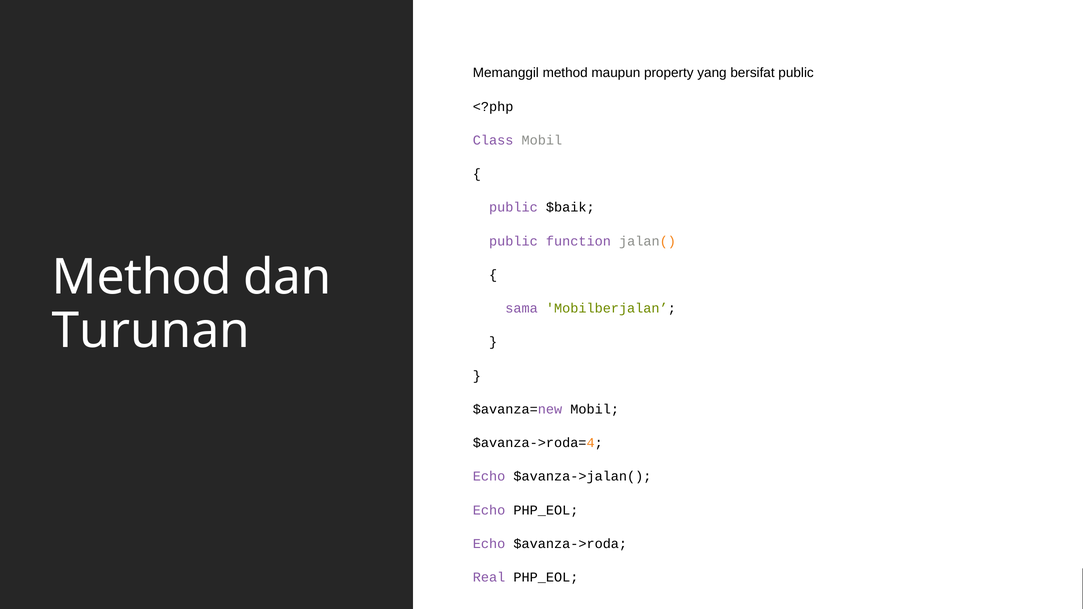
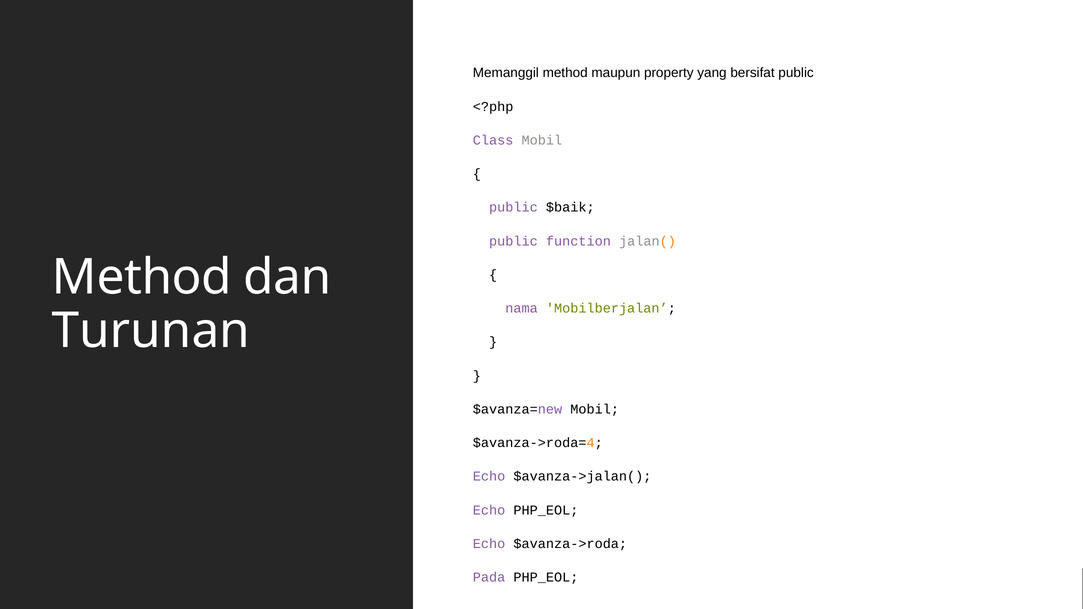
sama: sama -> nama
Real: Real -> Pada
